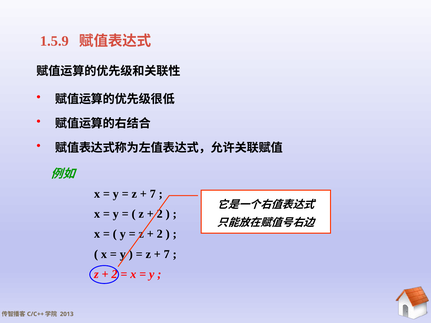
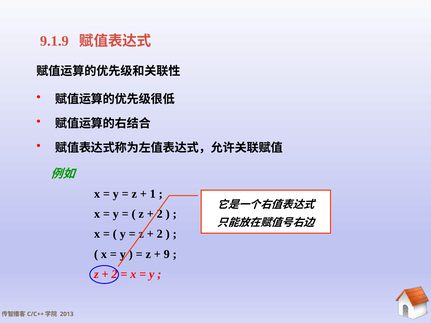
1.5.9: 1.5.9 -> 9.1.9
7 at (153, 194): 7 -> 1
7 at (167, 254): 7 -> 9
